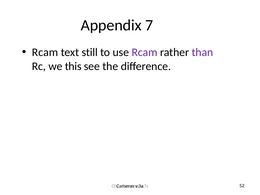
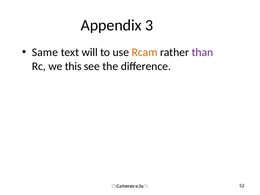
7: 7 -> 3
Rcam at (45, 52): Rcam -> Same
still: still -> will
Rcam at (145, 52) colour: purple -> orange
